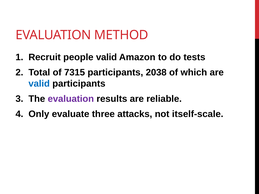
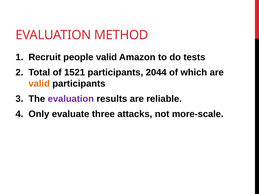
7315: 7315 -> 1521
2038: 2038 -> 2044
valid at (39, 84) colour: blue -> orange
itself-scale: itself-scale -> more-scale
